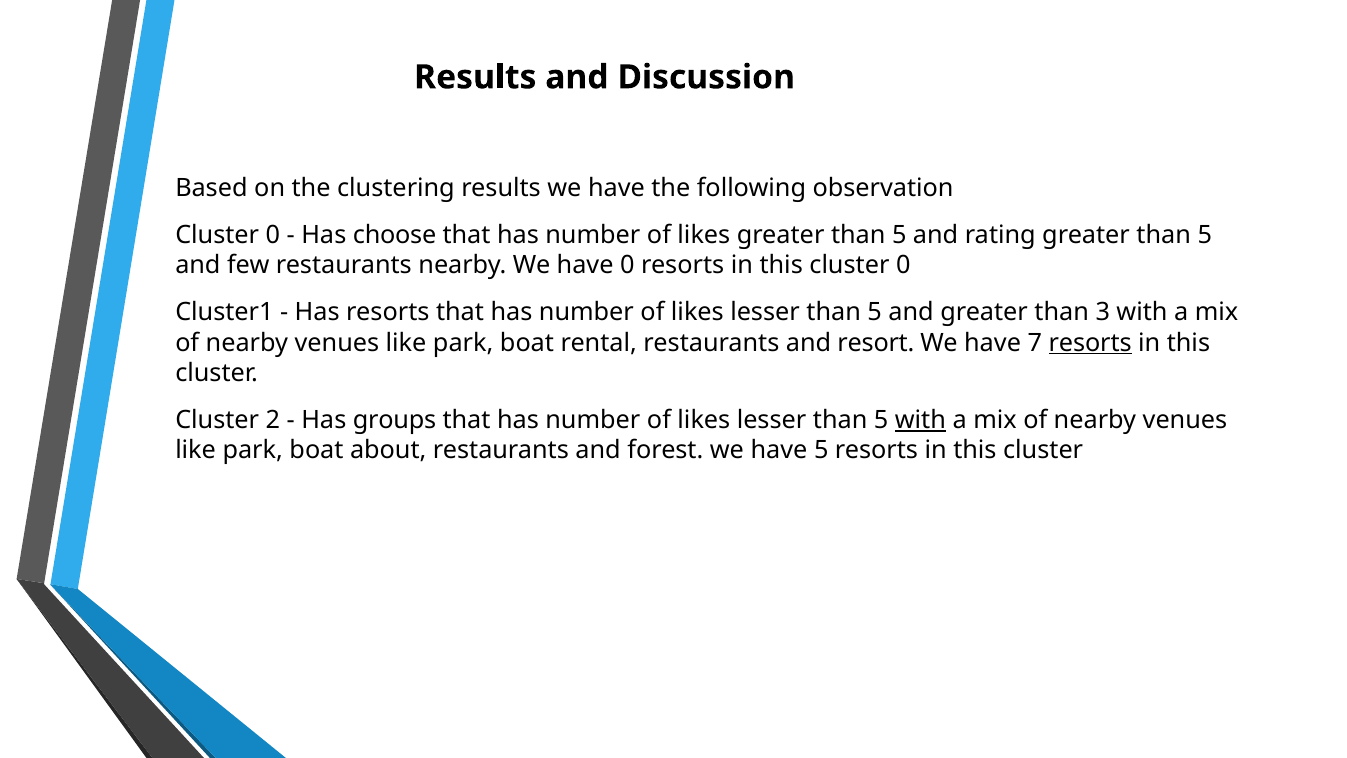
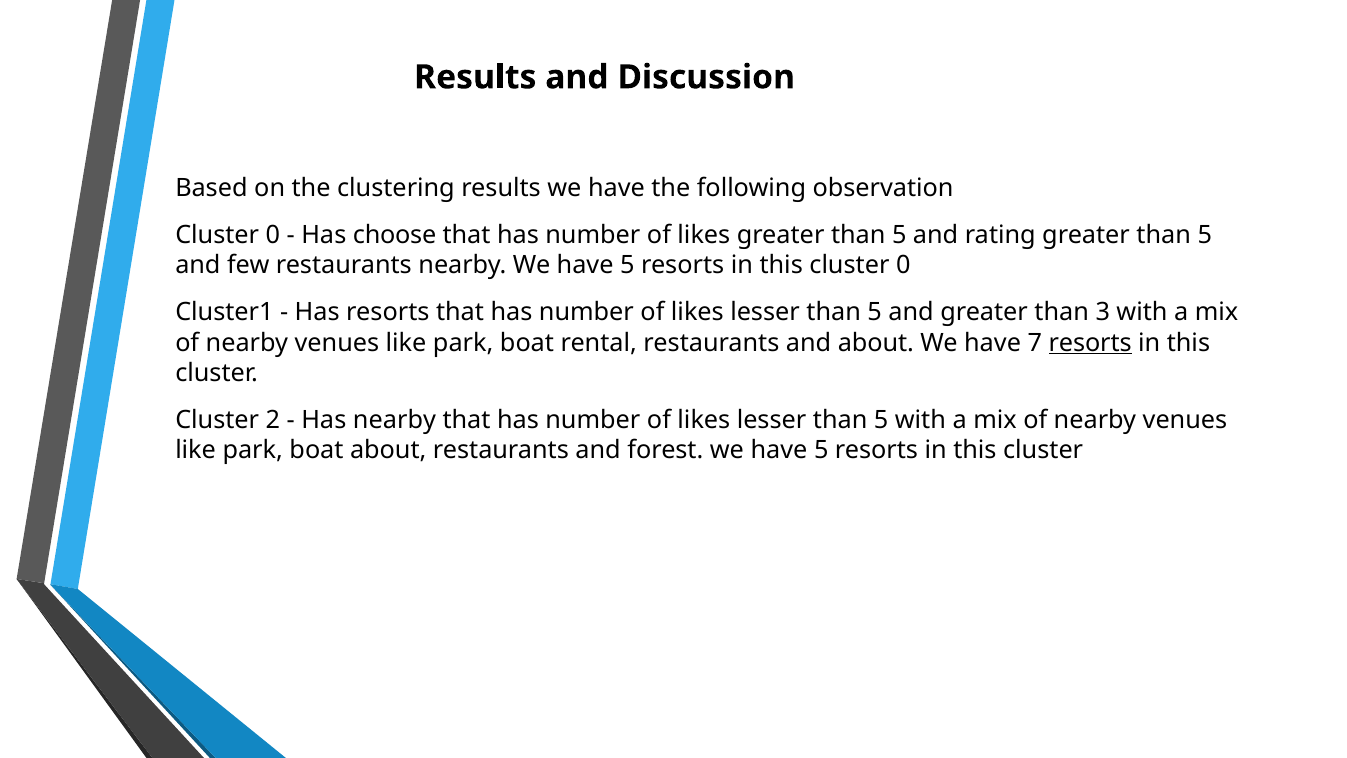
nearby We have 0: 0 -> 5
and resort: resort -> about
Has groups: groups -> nearby
with at (920, 420) underline: present -> none
